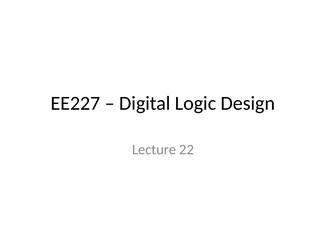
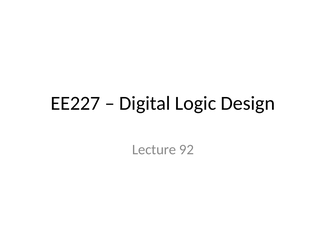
22: 22 -> 92
